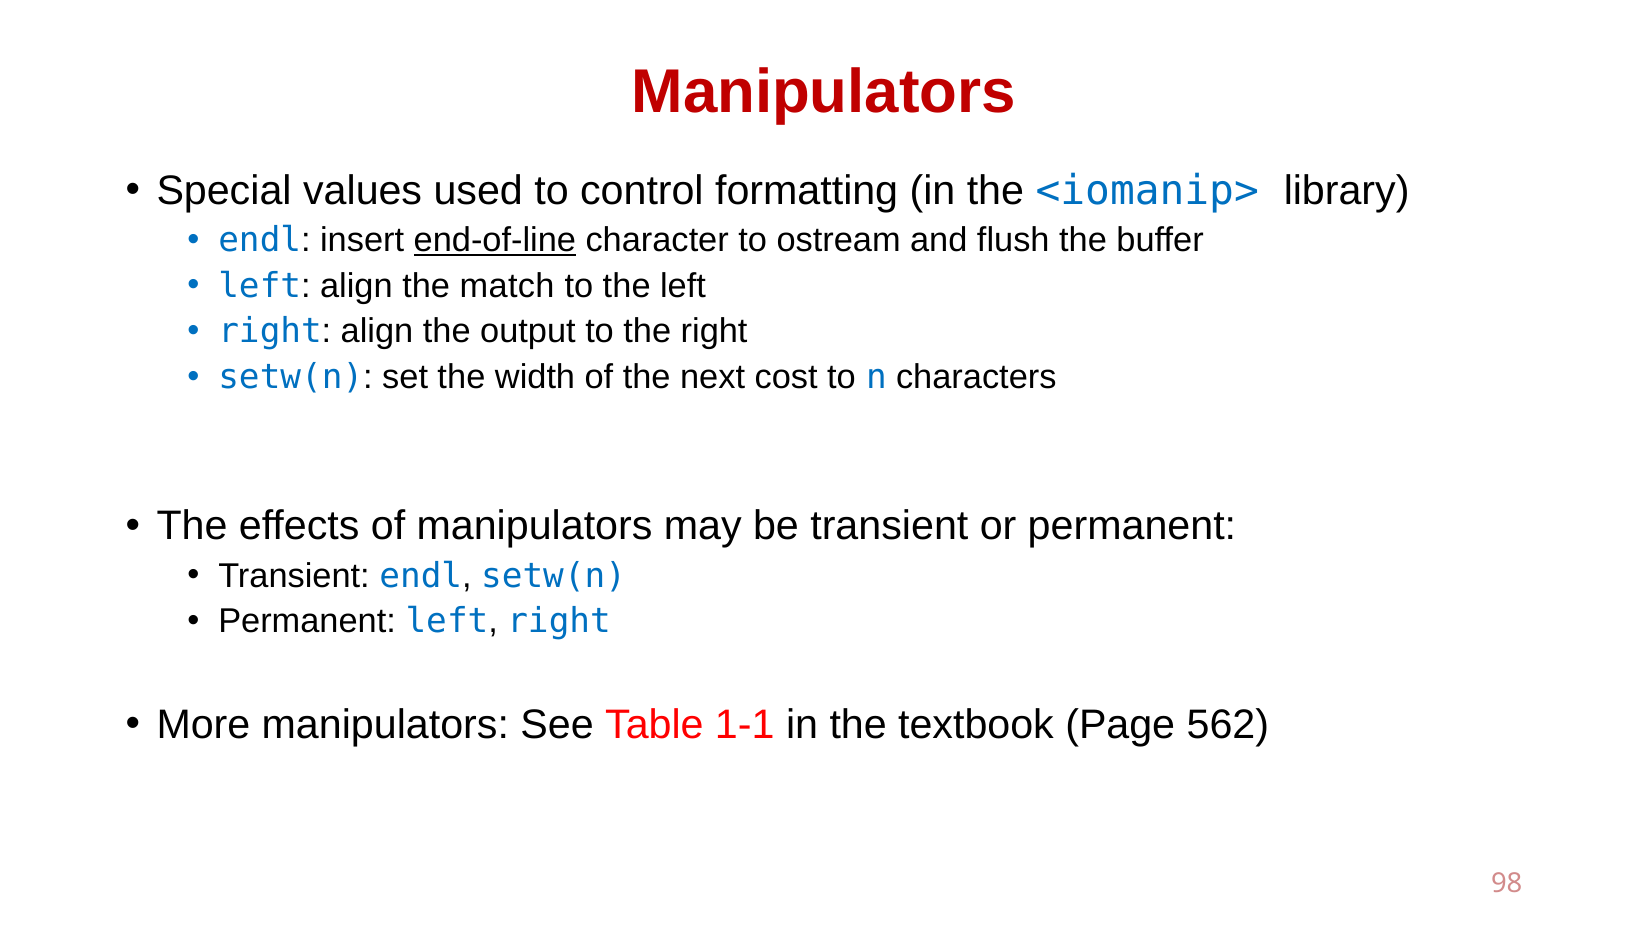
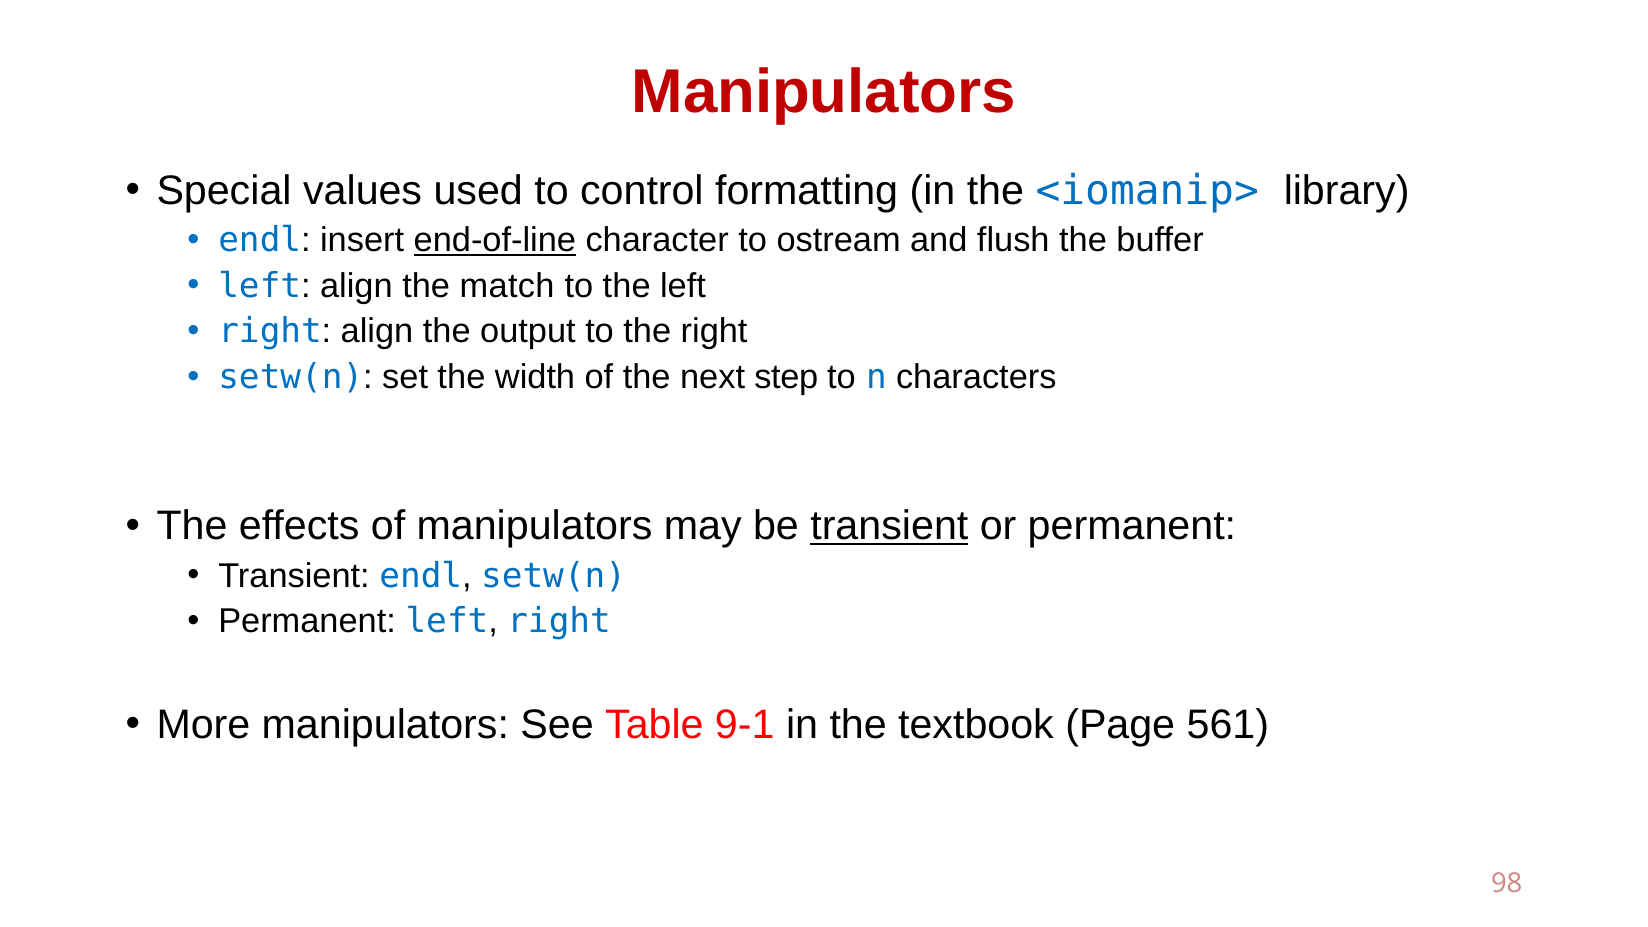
cost: cost -> step
transient at (889, 526) underline: none -> present
1-1: 1-1 -> 9-1
562: 562 -> 561
